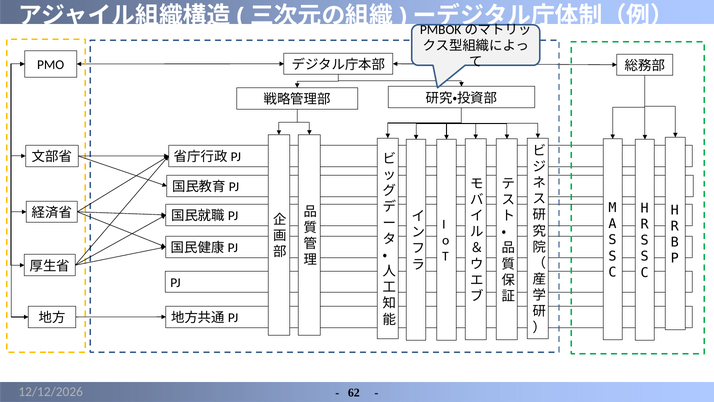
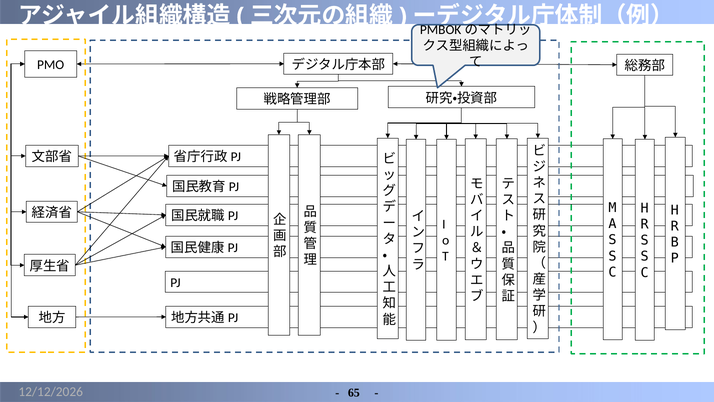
62: 62 -> 65
